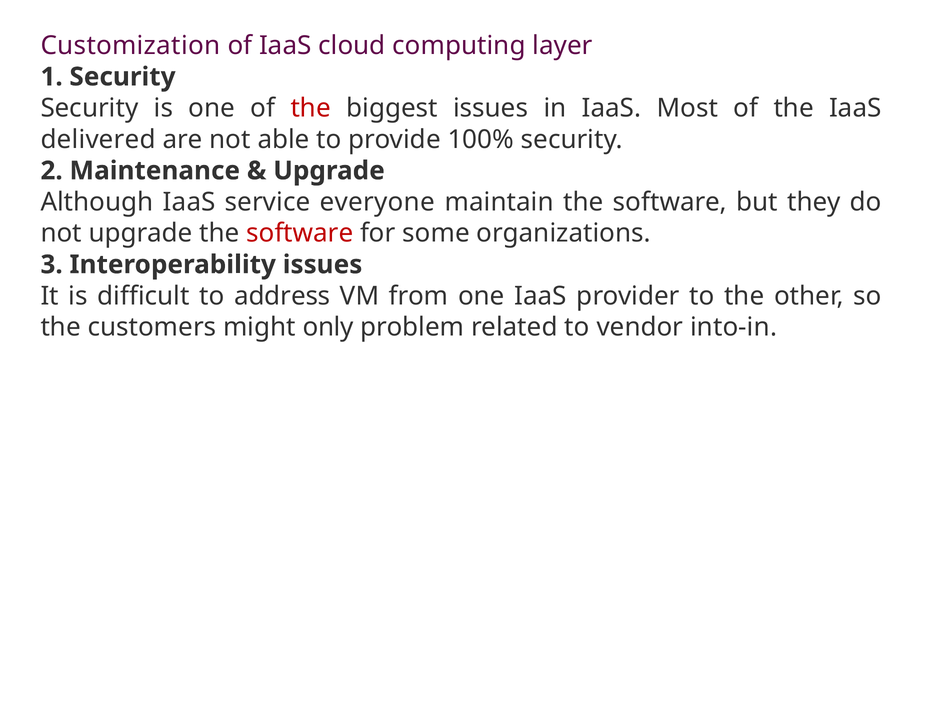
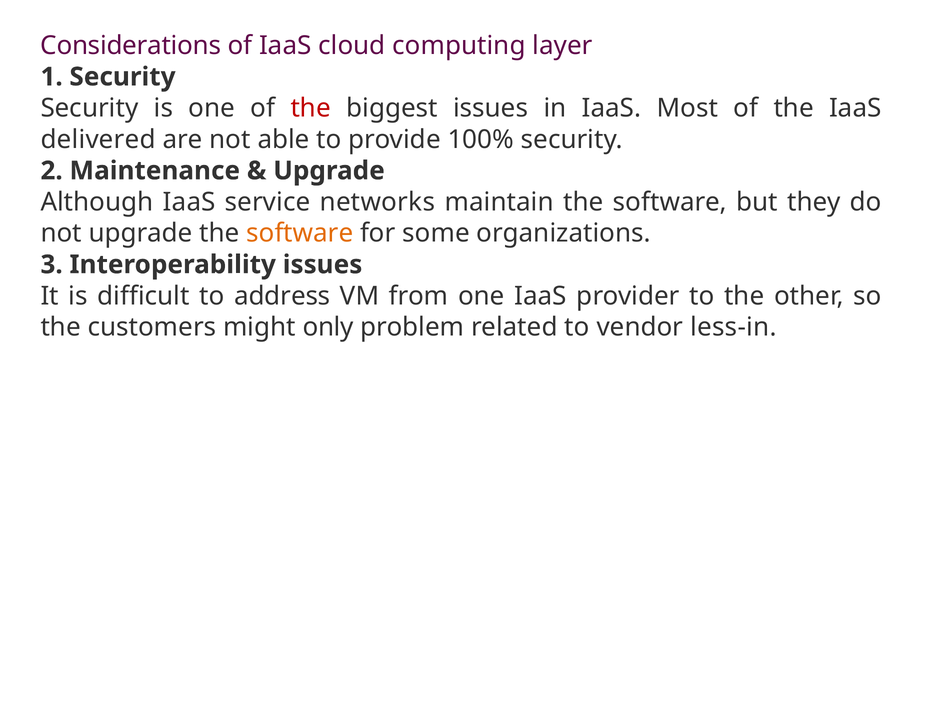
Customization: Customization -> Considerations
everyone: everyone -> networks
software at (300, 233) colour: red -> orange
into-in: into-in -> less-in
